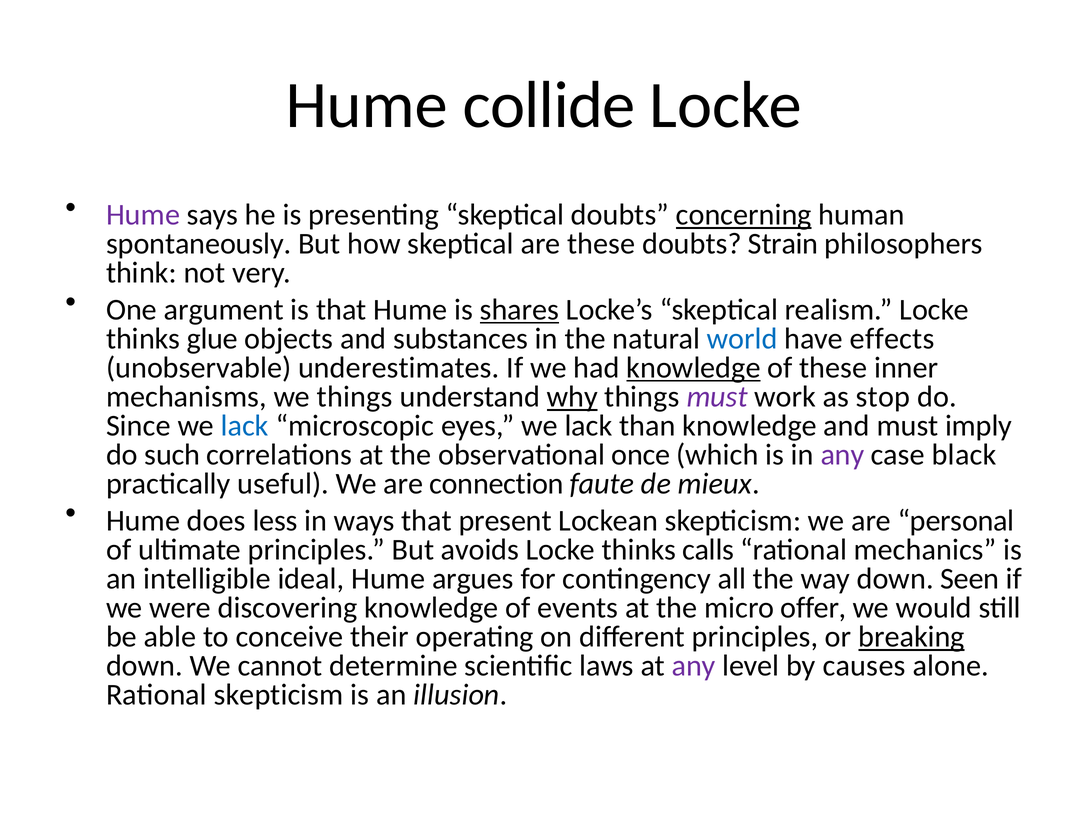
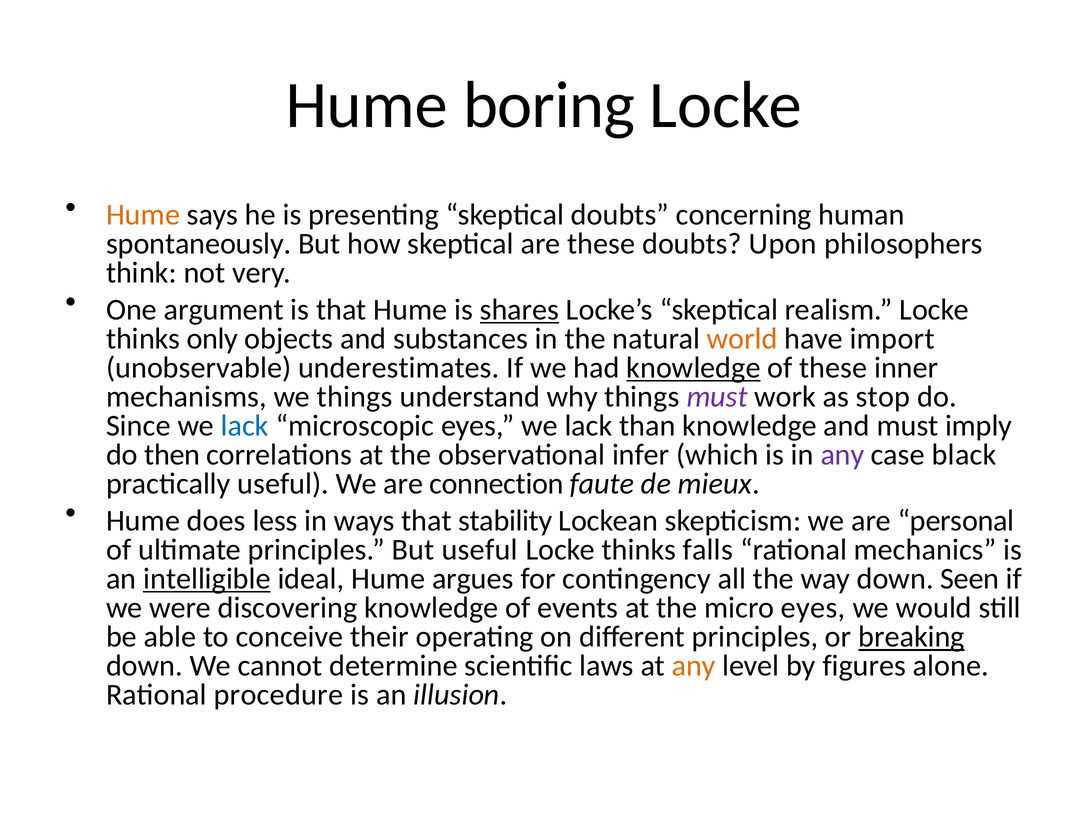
collide: collide -> boring
Hume at (143, 215) colour: purple -> orange
concerning underline: present -> none
Strain: Strain -> Upon
glue: glue -> only
world colour: blue -> orange
effects: effects -> import
why underline: present -> none
such: such -> then
once: once -> infer
present: present -> stability
But avoids: avoids -> useful
calls: calls -> falls
intelligible underline: none -> present
micro offer: offer -> eyes
any at (694, 666) colour: purple -> orange
causes: causes -> figures
Rational skepticism: skepticism -> procedure
